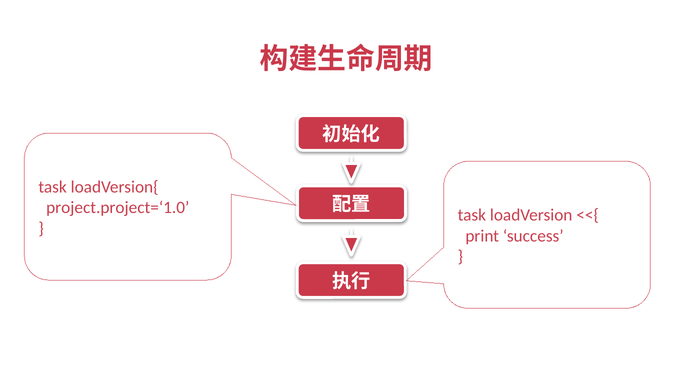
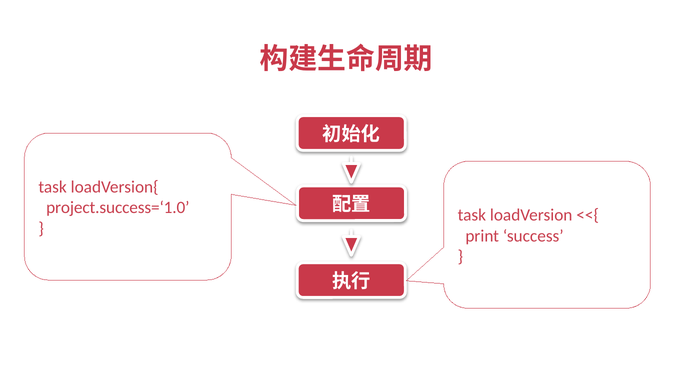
project.project=‘1.0: project.project=‘1.0 -> project.success=‘1.0
